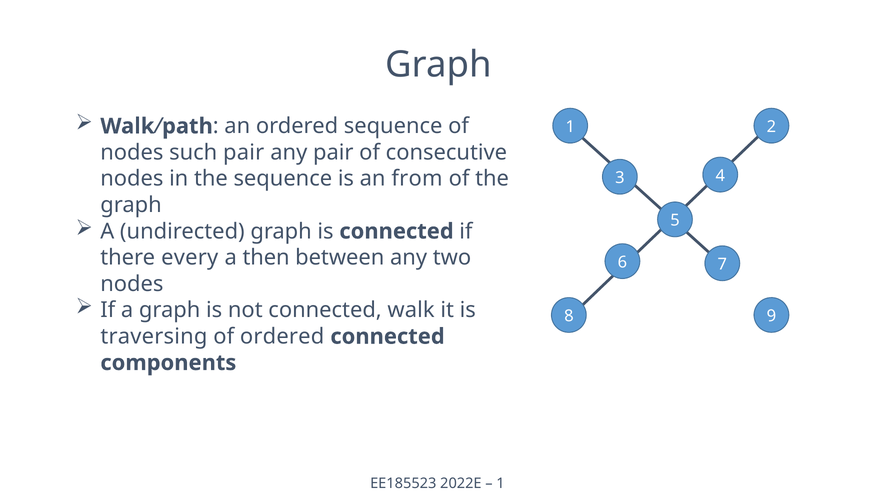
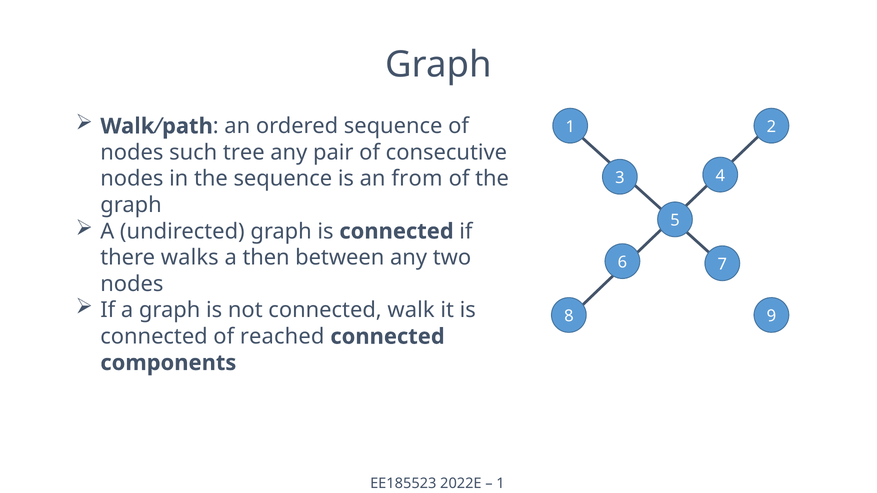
such pair: pair -> tree
every: every -> walks
traversing at (154, 337): traversing -> connected
of ordered: ordered -> reached
